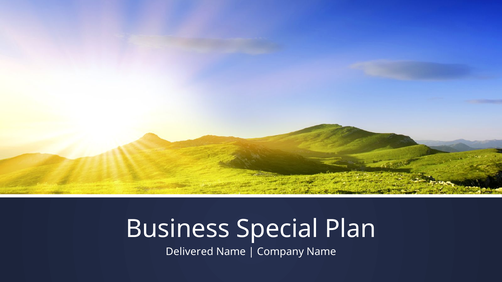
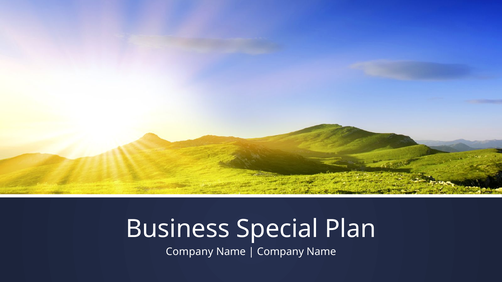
Delivered at (190, 252): Delivered -> Company
